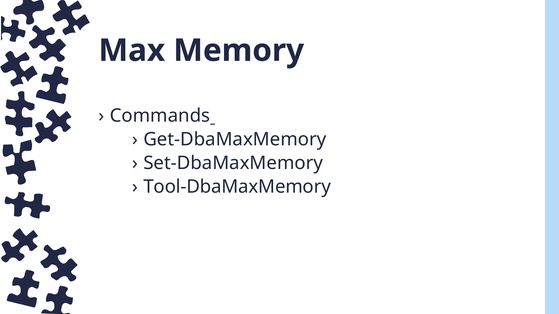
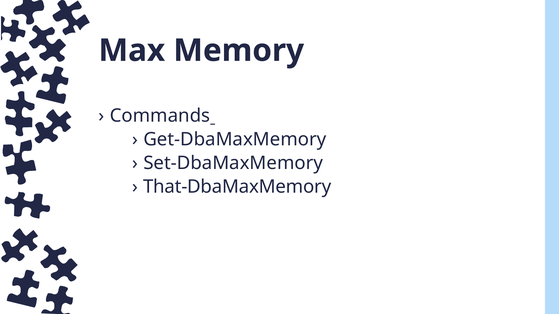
Tool-DbaMaxMemory: Tool-DbaMaxMemory -> That-DbaMaxMemory
